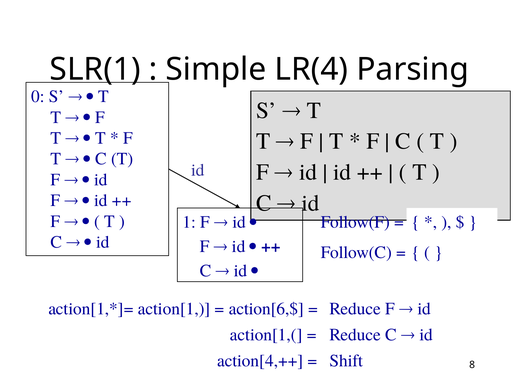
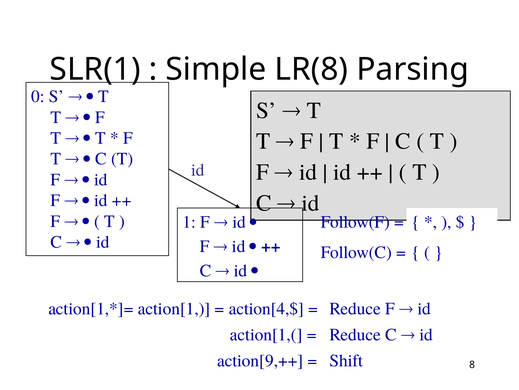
LR(4: LR(4 -> LR(8
action[6,$: action[6,$ -> action[4,$
action[4,++: action[4,++ -> action[9,++
